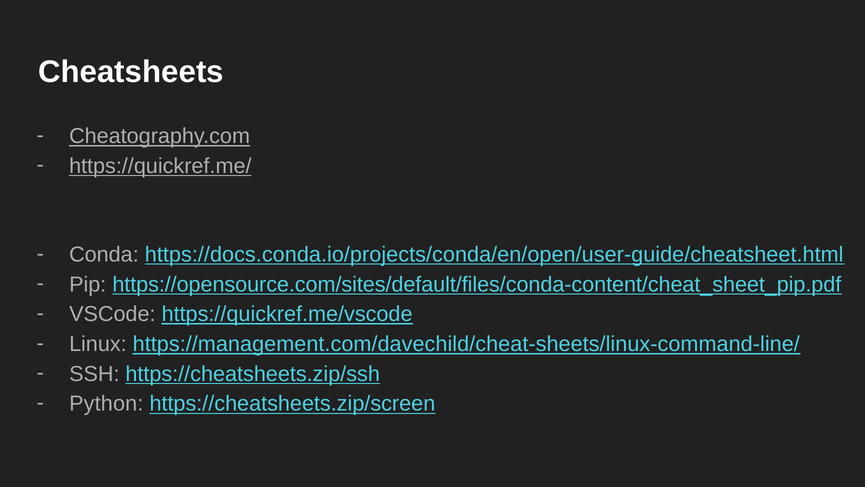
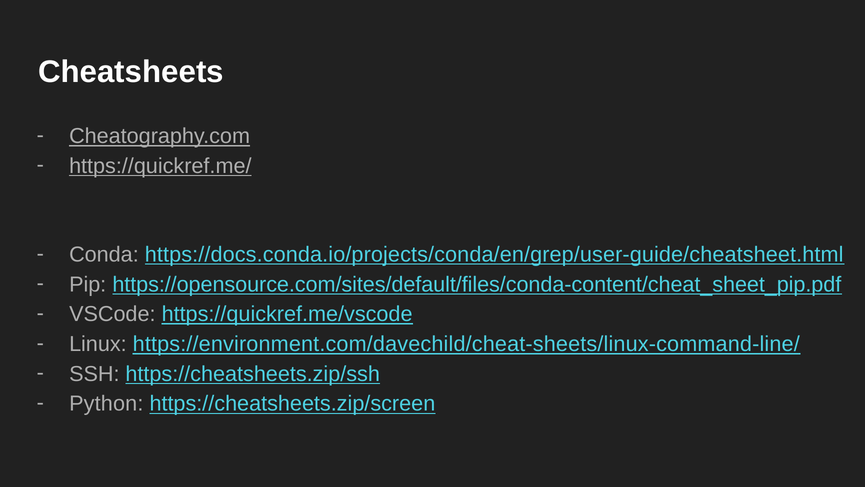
https://docs.conda.io/projects/conda/en/open/user-guide/cheatsheet.html: https://docs.conda.io/projects/conda/en/open/user-guide/cheatsheet.html -> https://docs.conda.io/projects/conda/en/grep/user-guide/cheatsheet.html
https://management.com/davechild/cheat-sheets/linux-command-line/: https://management.com/davechild/cheat-sheets/linux-command-line/ -> https://environment.com/davechild/cheat-sheets/linux-command-line/
